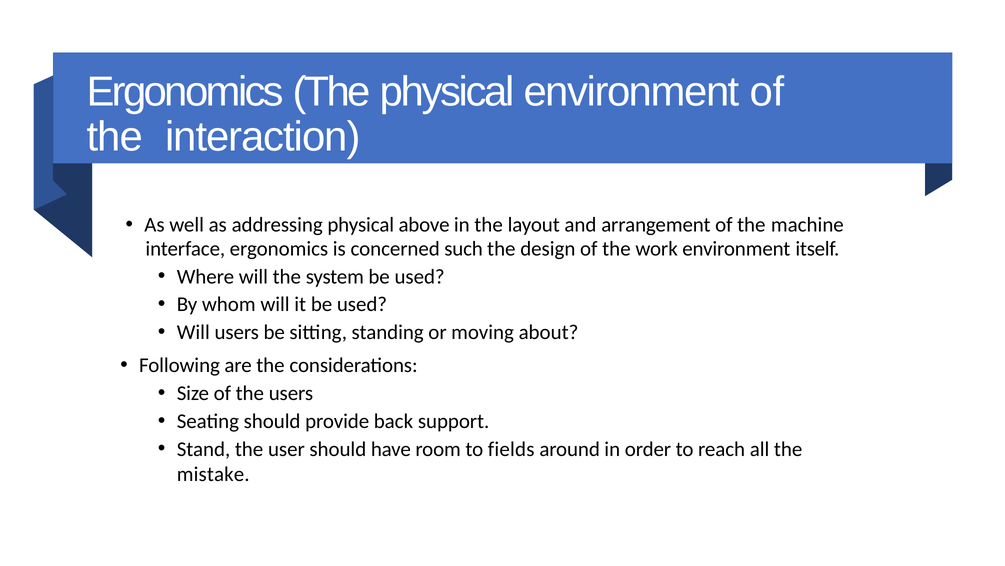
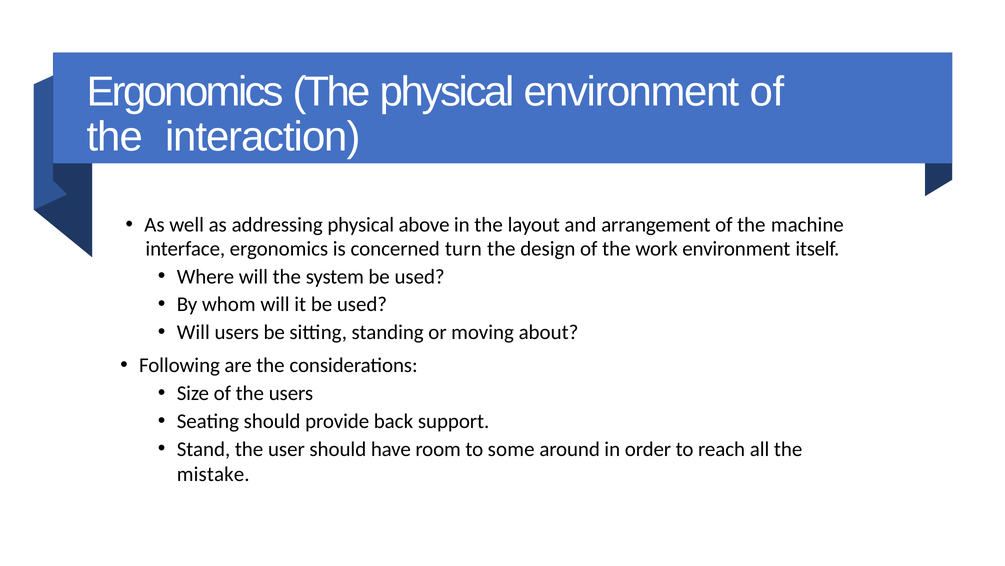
such: such -> turn
fields: fields -> some
